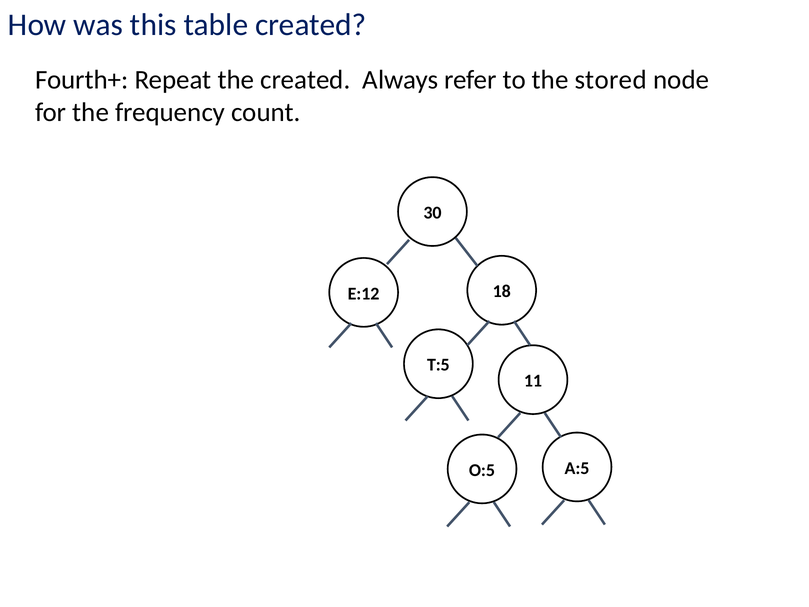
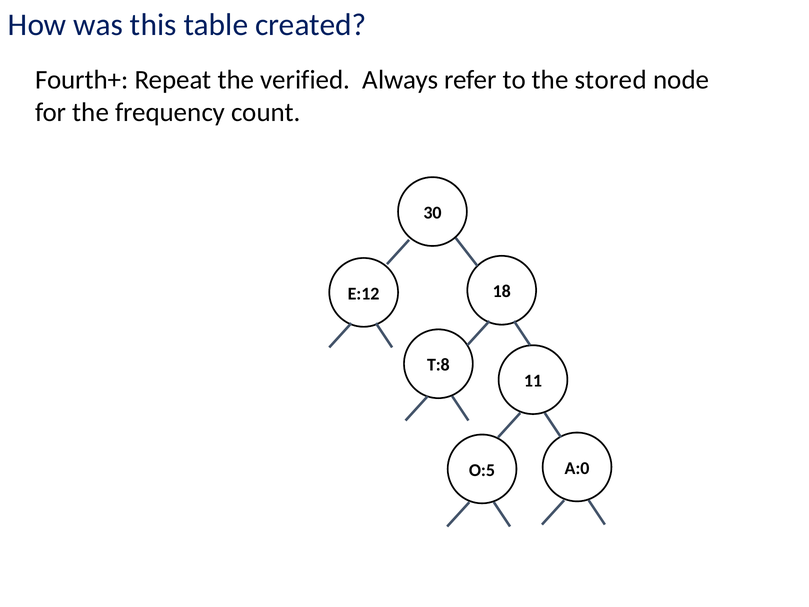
the created: created -> verified
T:5: T:5 -> T:8
A:5: A:5 -> A:0
